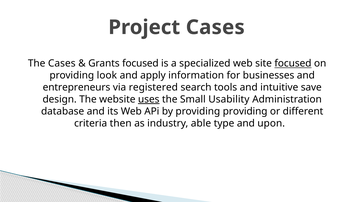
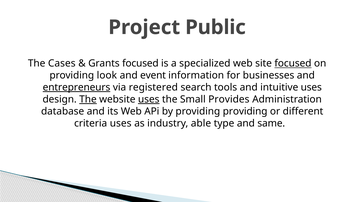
Project Cases: Cases -> Public
apply: apply -> event
entrepreneurs underline: none -> present
intuitive save: save -> uses
The at (88, 99) underline: none -> present
Usability: Usability -> Provides
criteria then: then -> uses
upon: upon -> same
